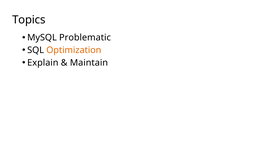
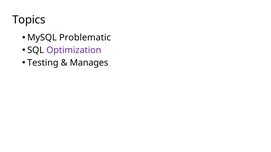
Optimization colour: orange -> purple
Explain: Explain -> Testing
Maintain: Maintain -> Manages
